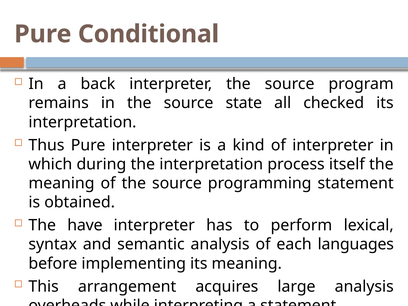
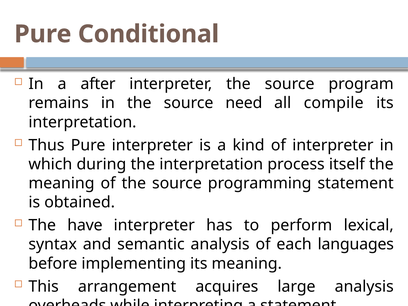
back: back -> after
state: state -> need
checked: checked -> compile
